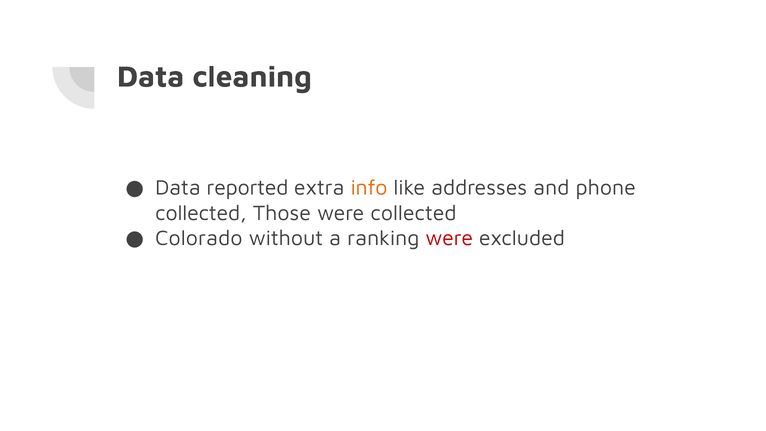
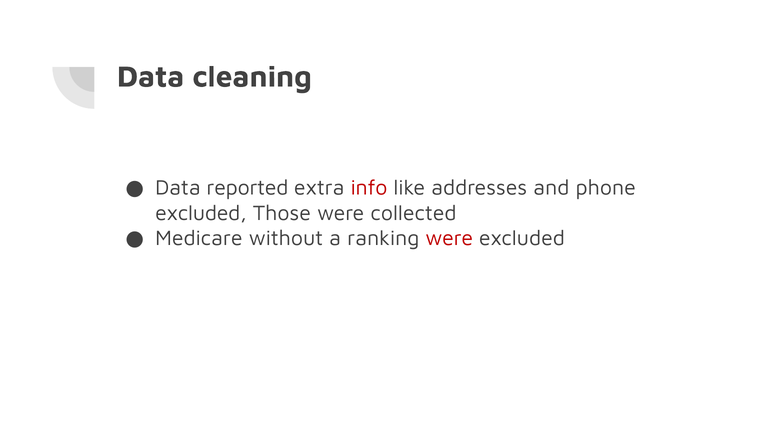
info colour: orange -> red
collected at (201, 213): collected -> excluded
Colorado: Colorado -> Medicare
